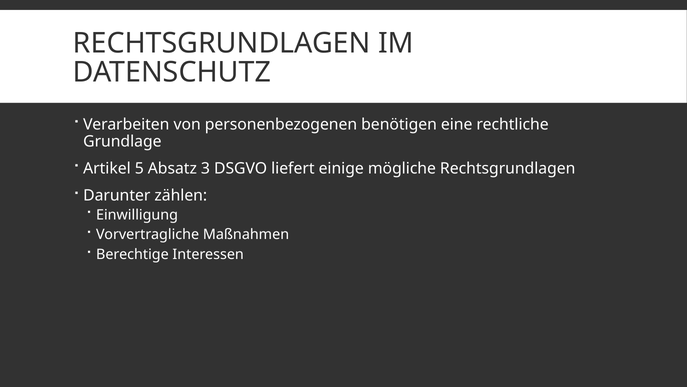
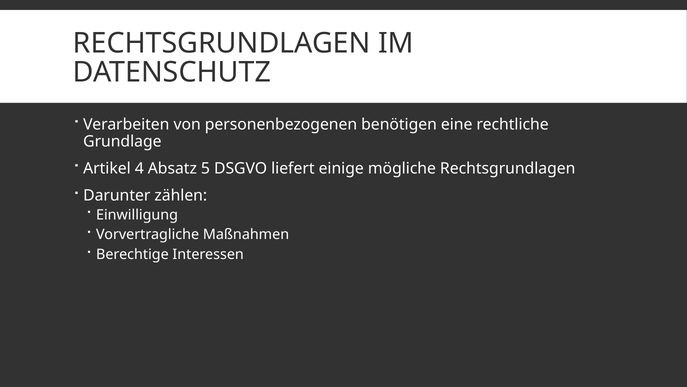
5: 5 -> 4
3: 3 -> 5
